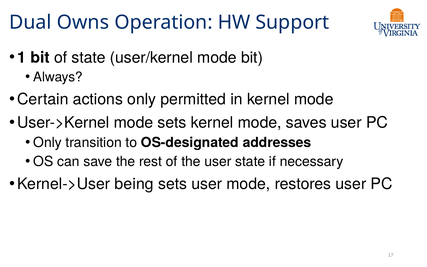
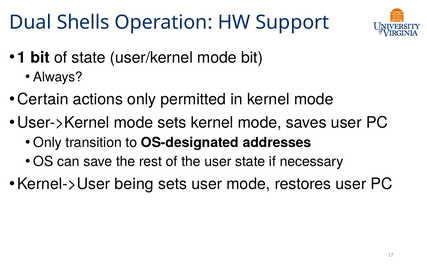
Owns: Owns -> Shells
